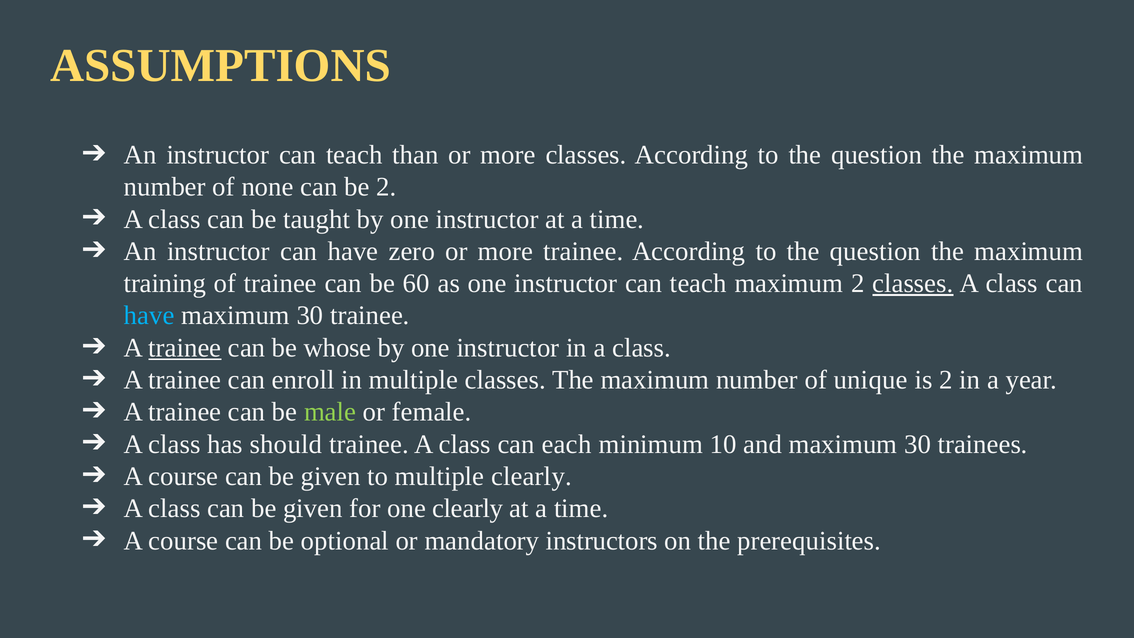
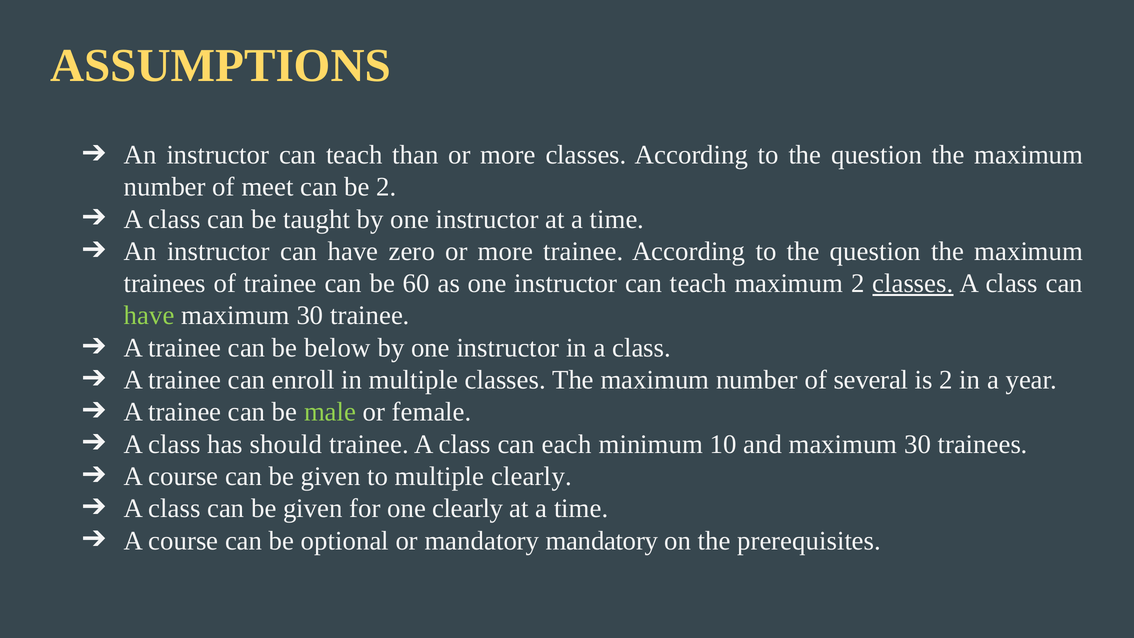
none: none -> meet
training at (165, 283): training -> trainees
have at (149, 316) colour: light blue -> light green
trainee at (185, 348) underline: present -> none
whose: whose -> below
unique: unique -> several
mandatory instructors: instructors -> mandatory
